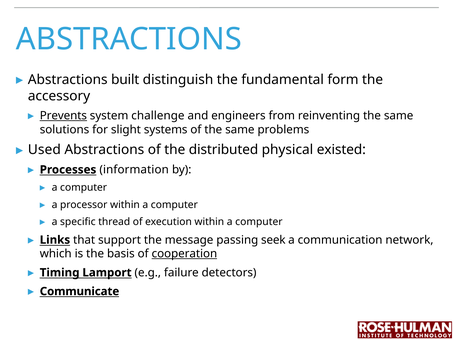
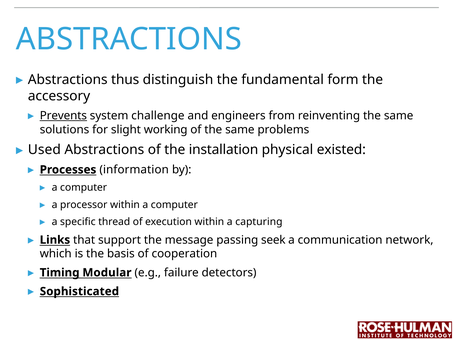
built: built -> thus
systems: systems -> working
distributed: distributed -> installation
execution within a computer: computer -> capturing
cooperation underline: present -> none
Lamport: Lamport -> Modular
Communicate: Communicate -> Sophisticated
